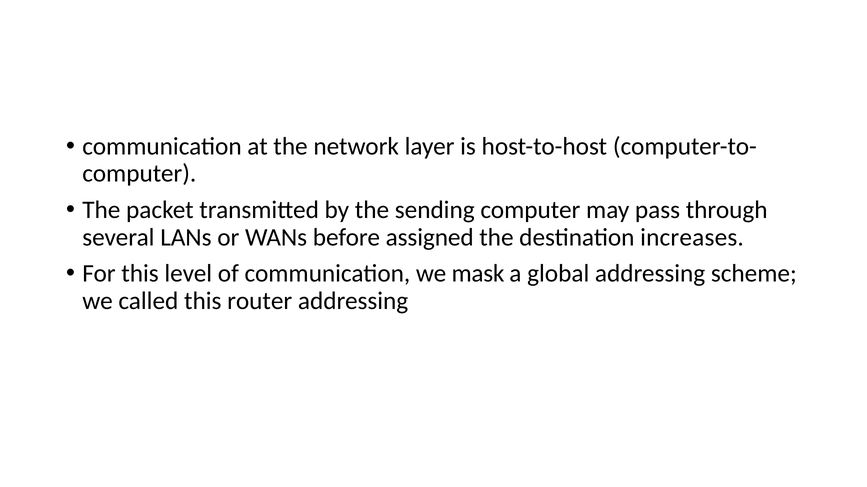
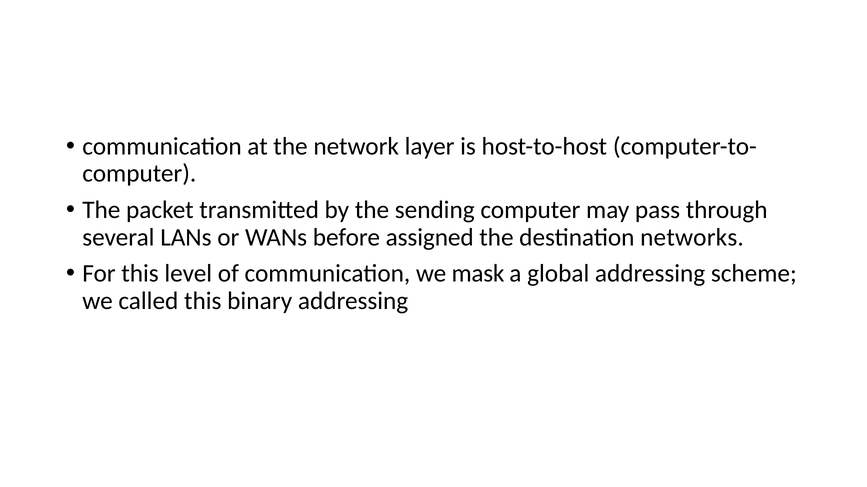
increases: increases -> networks
router: router -> binary
